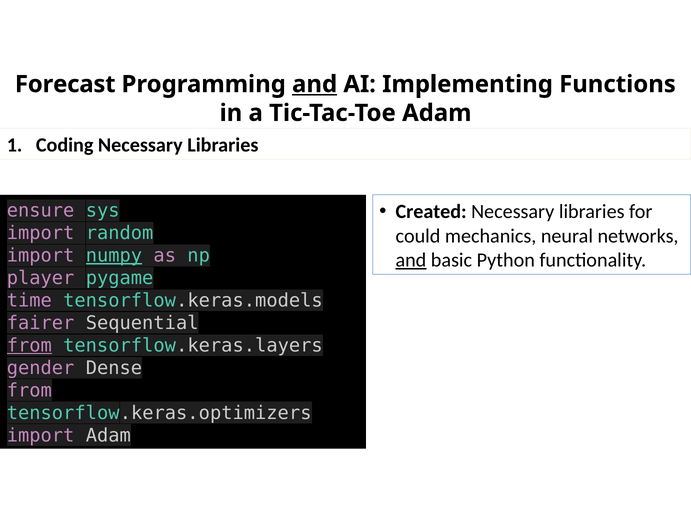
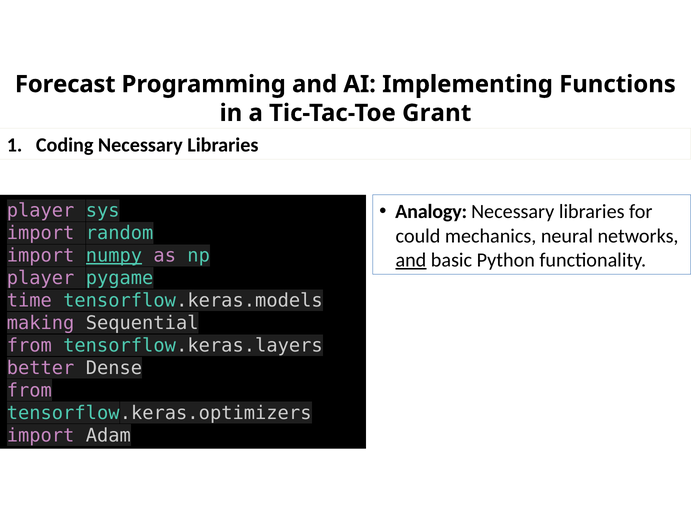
and at (315, 84) underline: present -> none
Tic-Tac-Toe Adam: Adam -> Grant
Created: Created -> Analogy
ensure at (41, 211): ensure -> player
fairer: fairer -> making
from at (29, 346) underline: present -> none
gender: gender -> better
